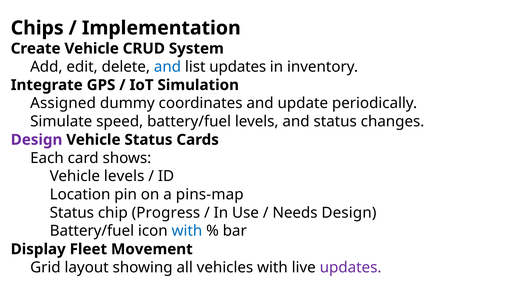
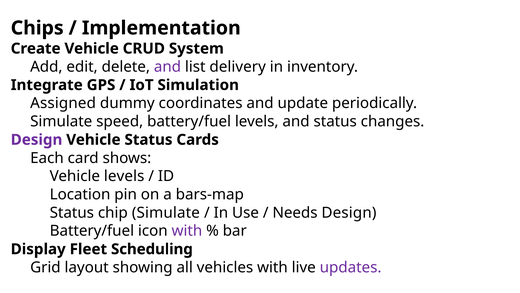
and at (167, 67) colour: blue -> purple
list updates: updates -> delivery
pins-map: pins-map -> bars-map
chip Progress: Progress -> Simulate
with at (187, 231) colour: blue -> purple
Movement: Movement -> Scheduling
